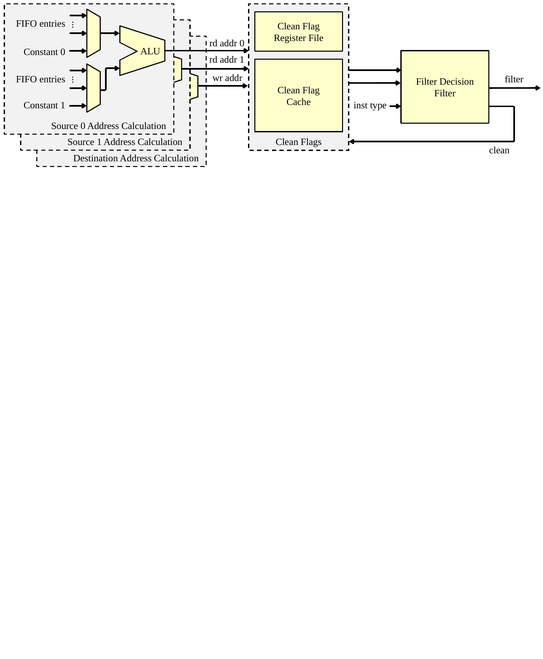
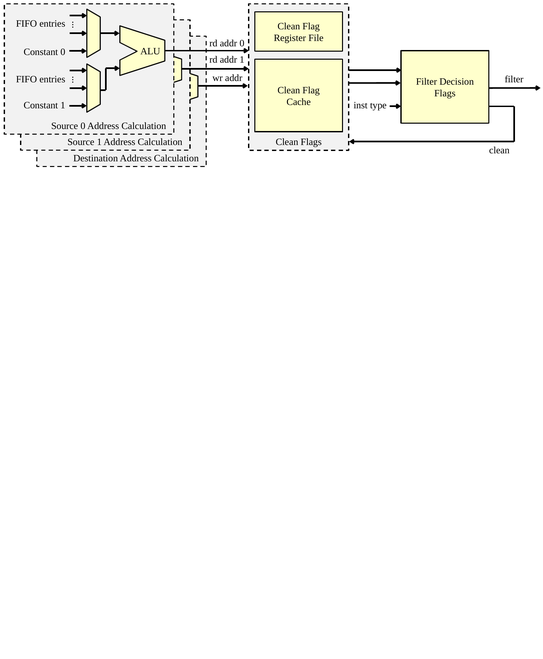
Filter at (445, 93): Filter -> Flags
